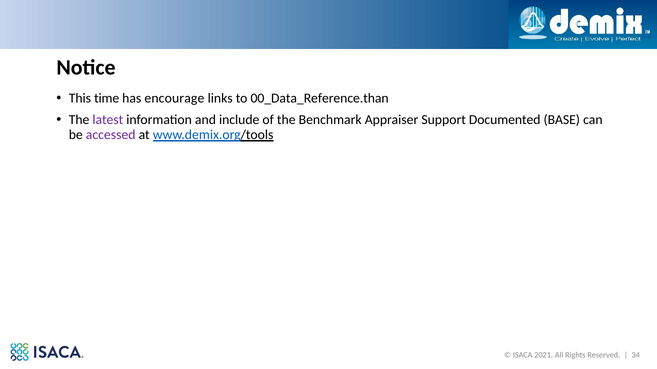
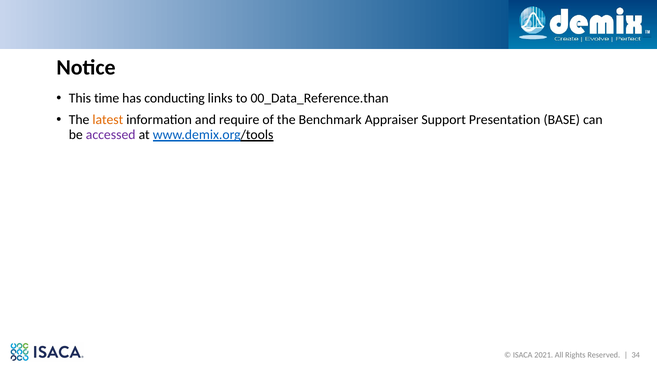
encourage: encourage -> conducting
latest colour: purple -> orange
include: include -> require
Documented: Documented -> Presentation
